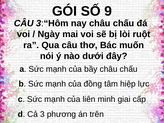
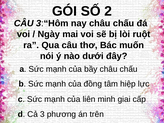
9: 9 -> 2
